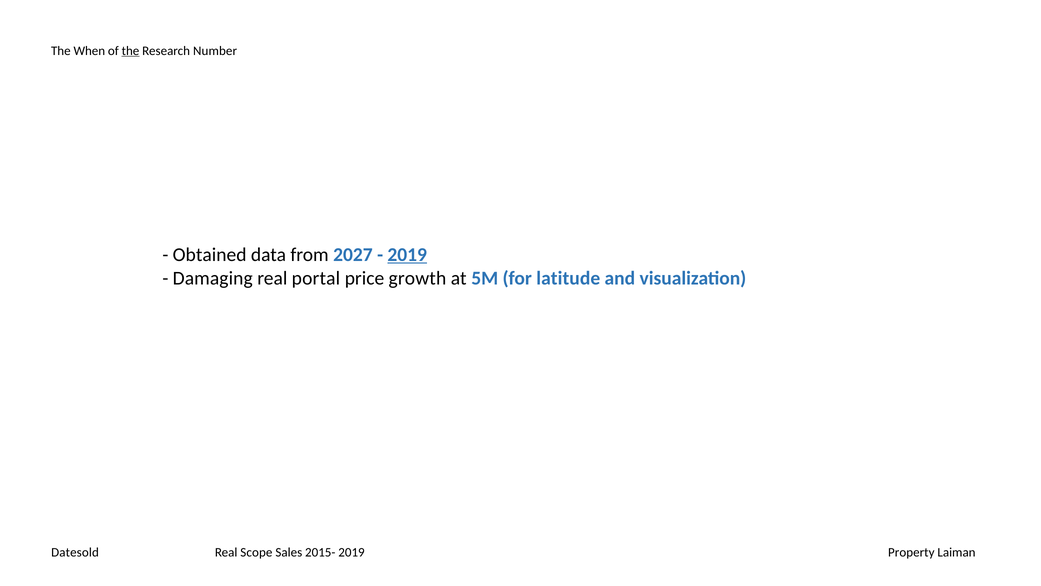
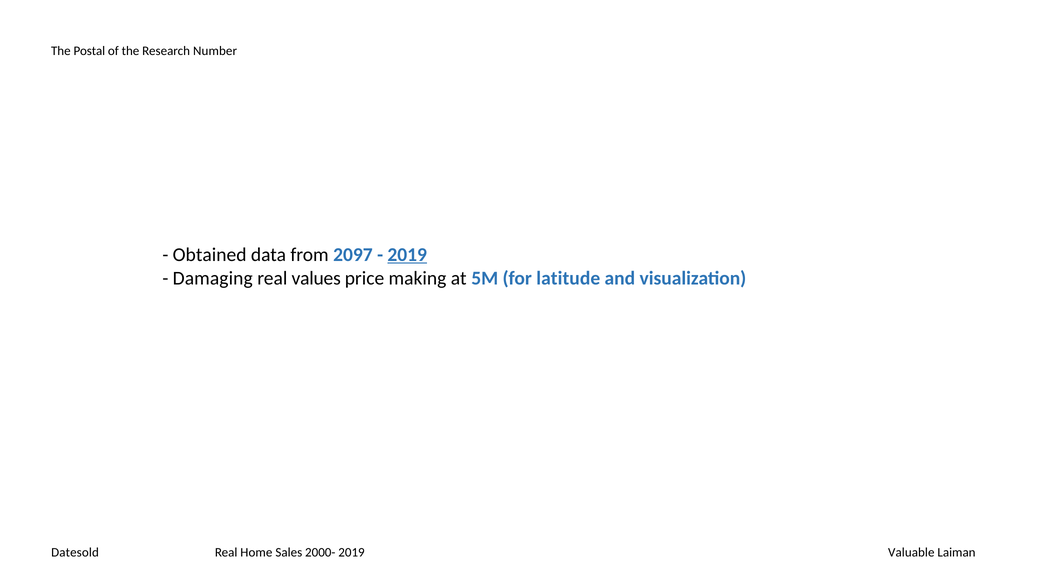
When: When -> Postal
the at (131, 51) underline: present -> none
2027: 2027 -> 2097
portal: portal -> values
growth: growth -> making
Scope: Scope -> Home
2015-: 2015- -> 2000-
Property: Property -> Valuable
